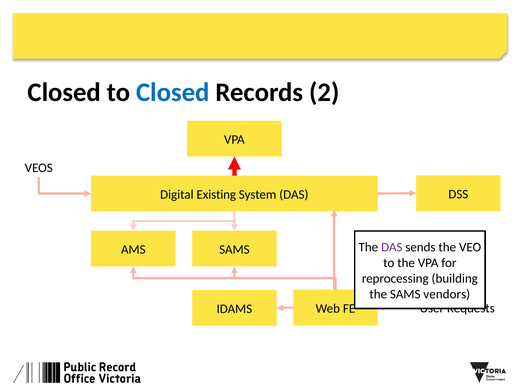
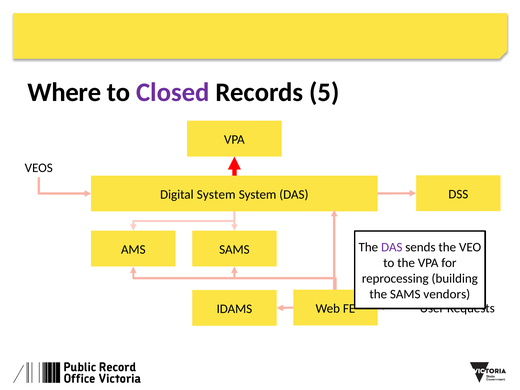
Closed at (64, 92): Closed -> Where
Closed at (173, 92) colour: blue -> purple
2: 2 -> 5
Digital Existing: Existing -> System
